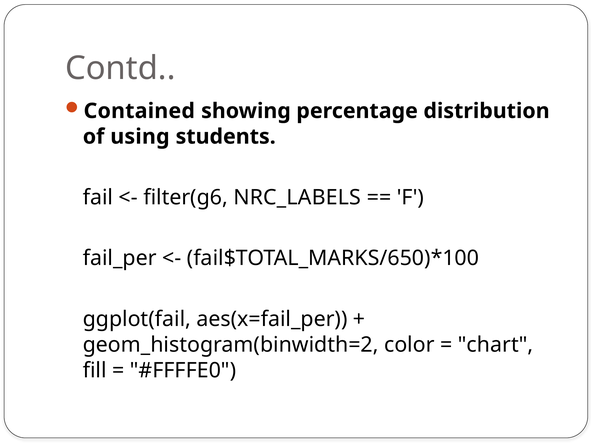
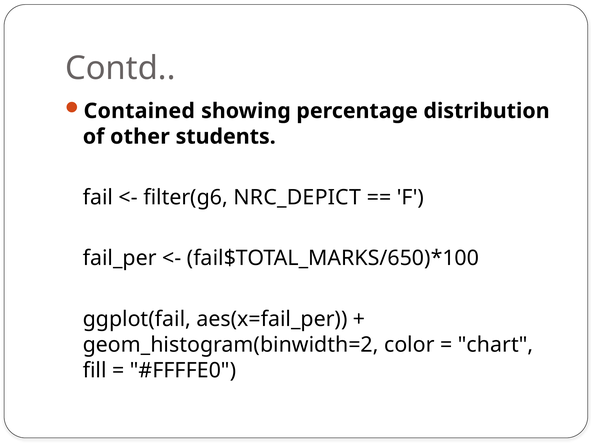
using: using -> other
NRC_LABELS: NRC_LABELS -> NRC_DEPICT
